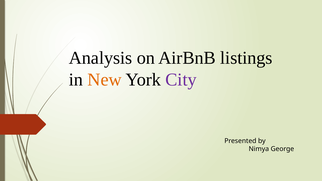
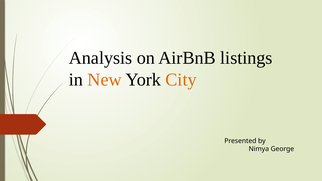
City colour: purple -> orange
